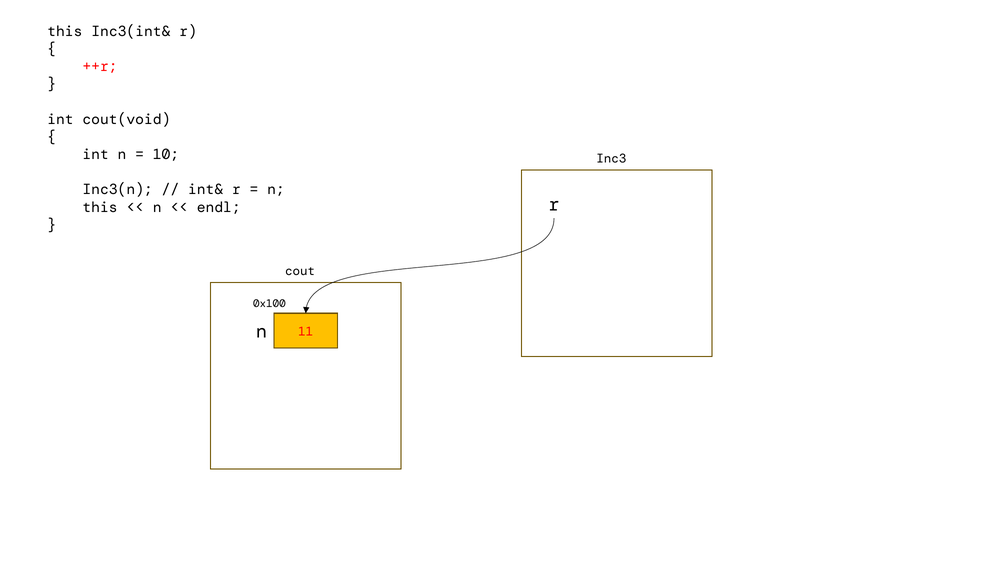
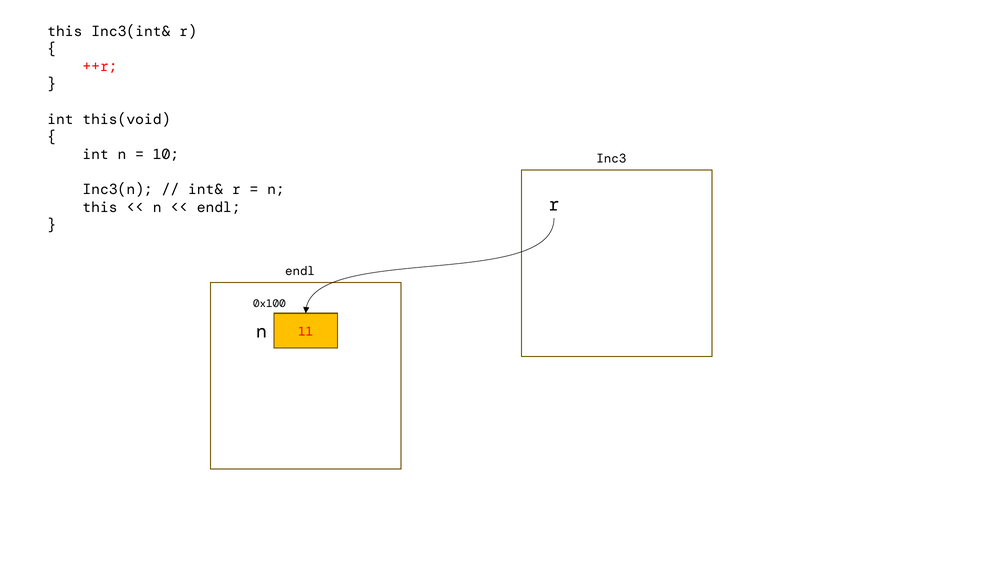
cout(void: cout(void -> this(void
cout at (300, 271): cout -> endl
